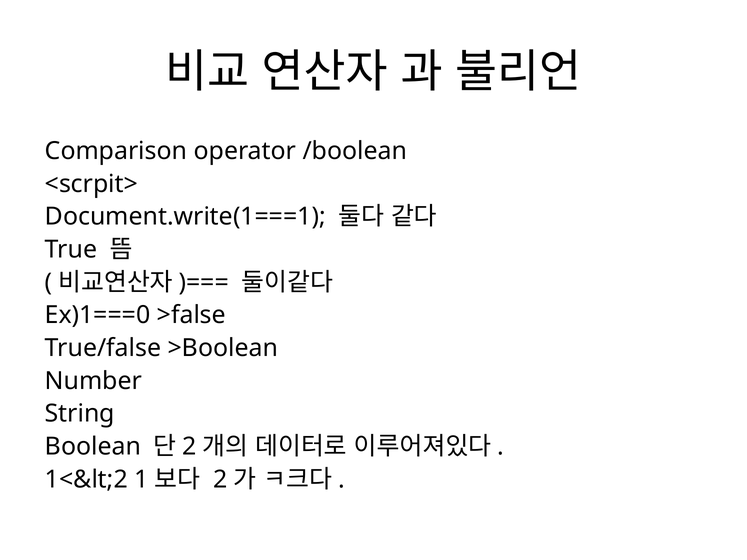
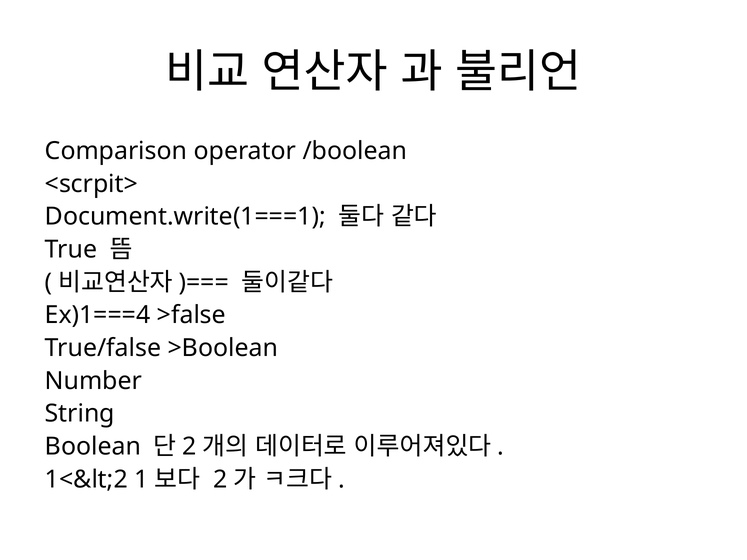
Ex)1===0: Ex)1===0 -> Ex)1===4
